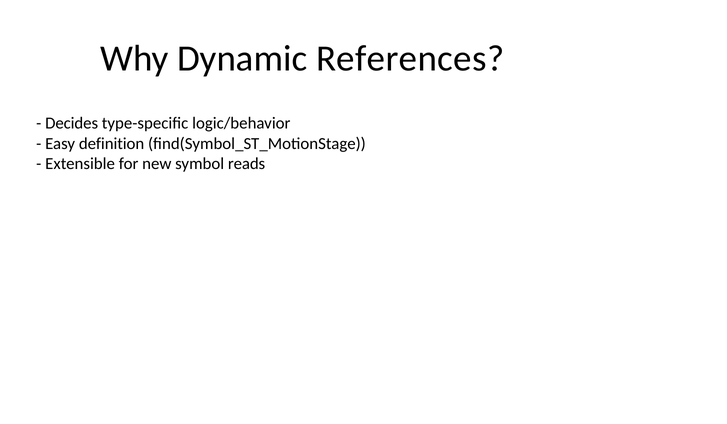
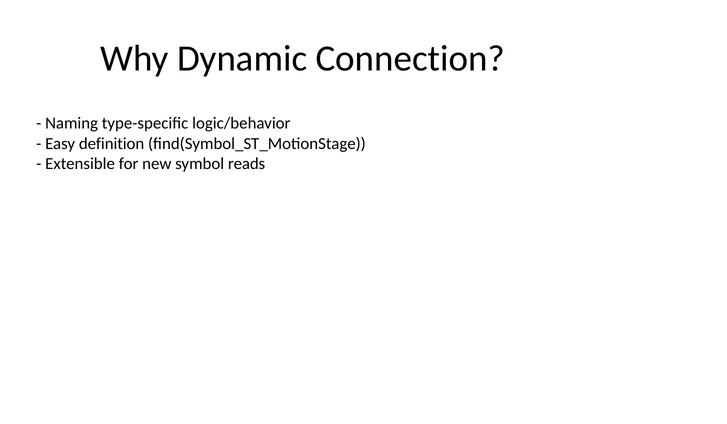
References: References -> Connection
Decides: Decides -> Naming
